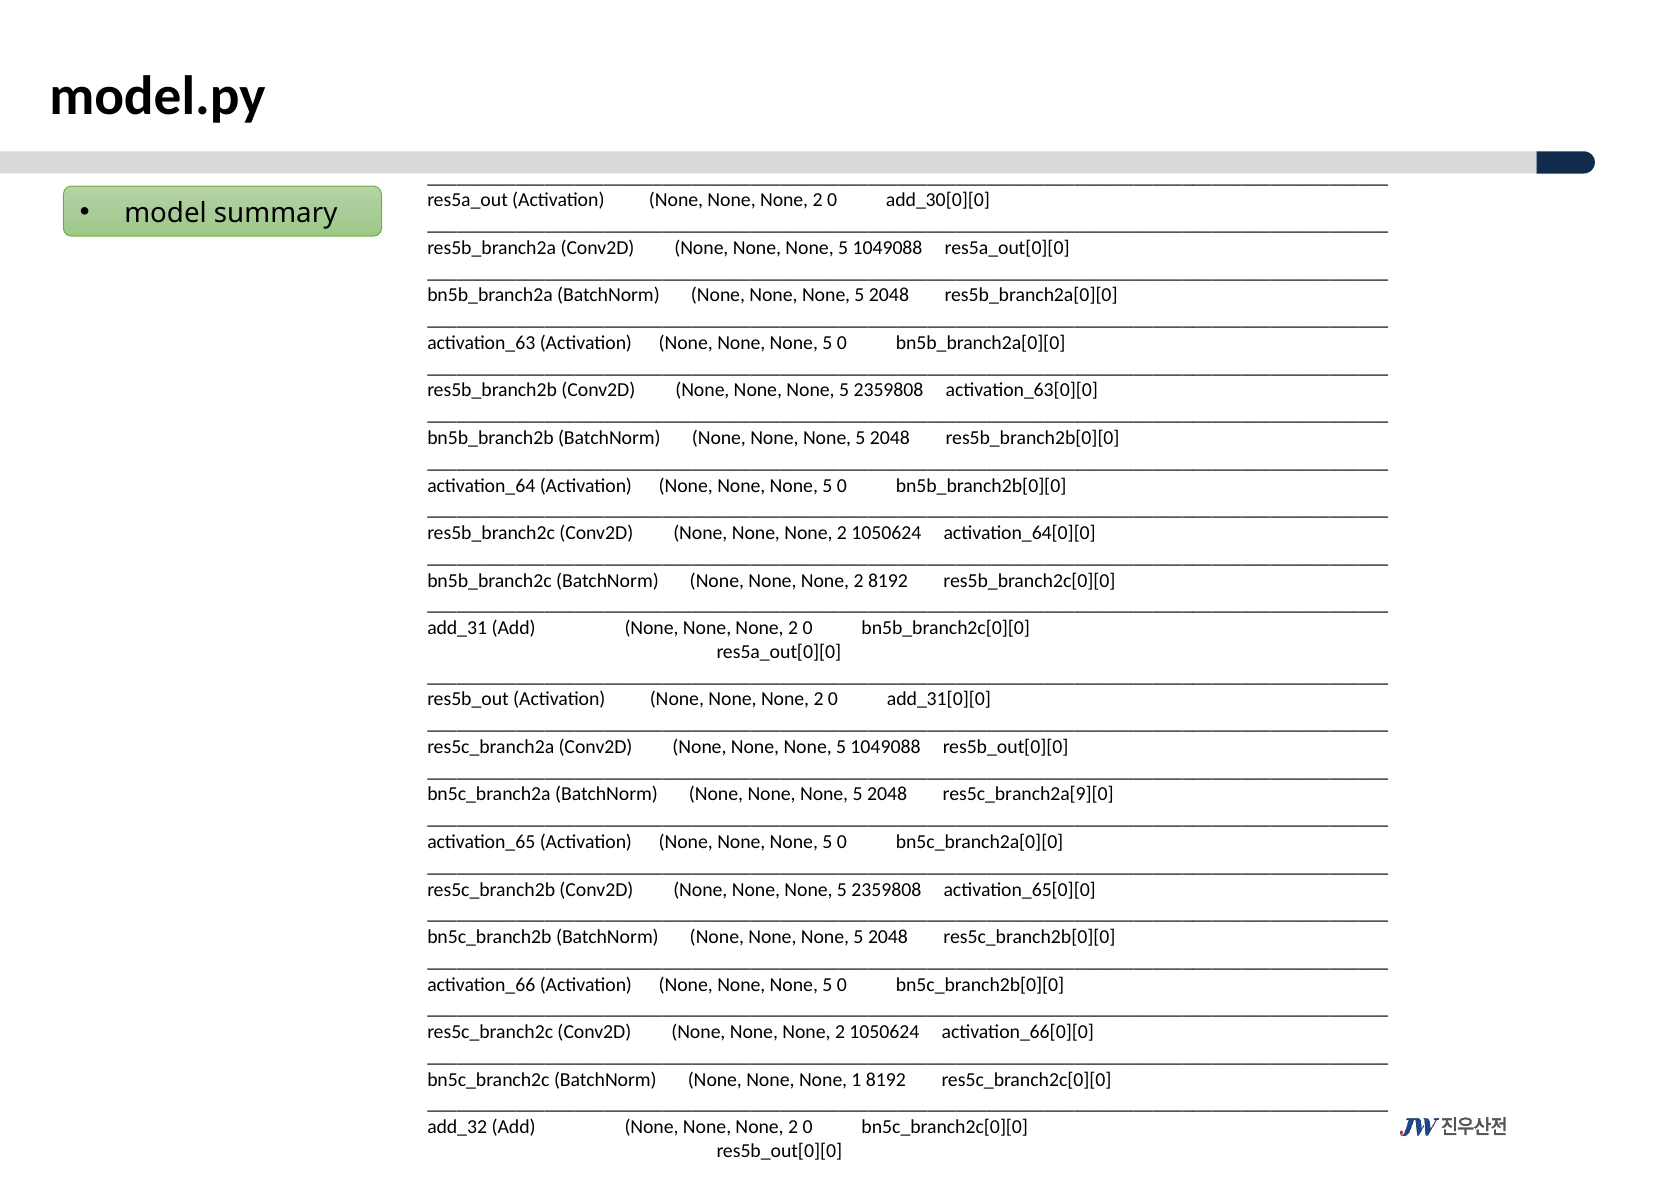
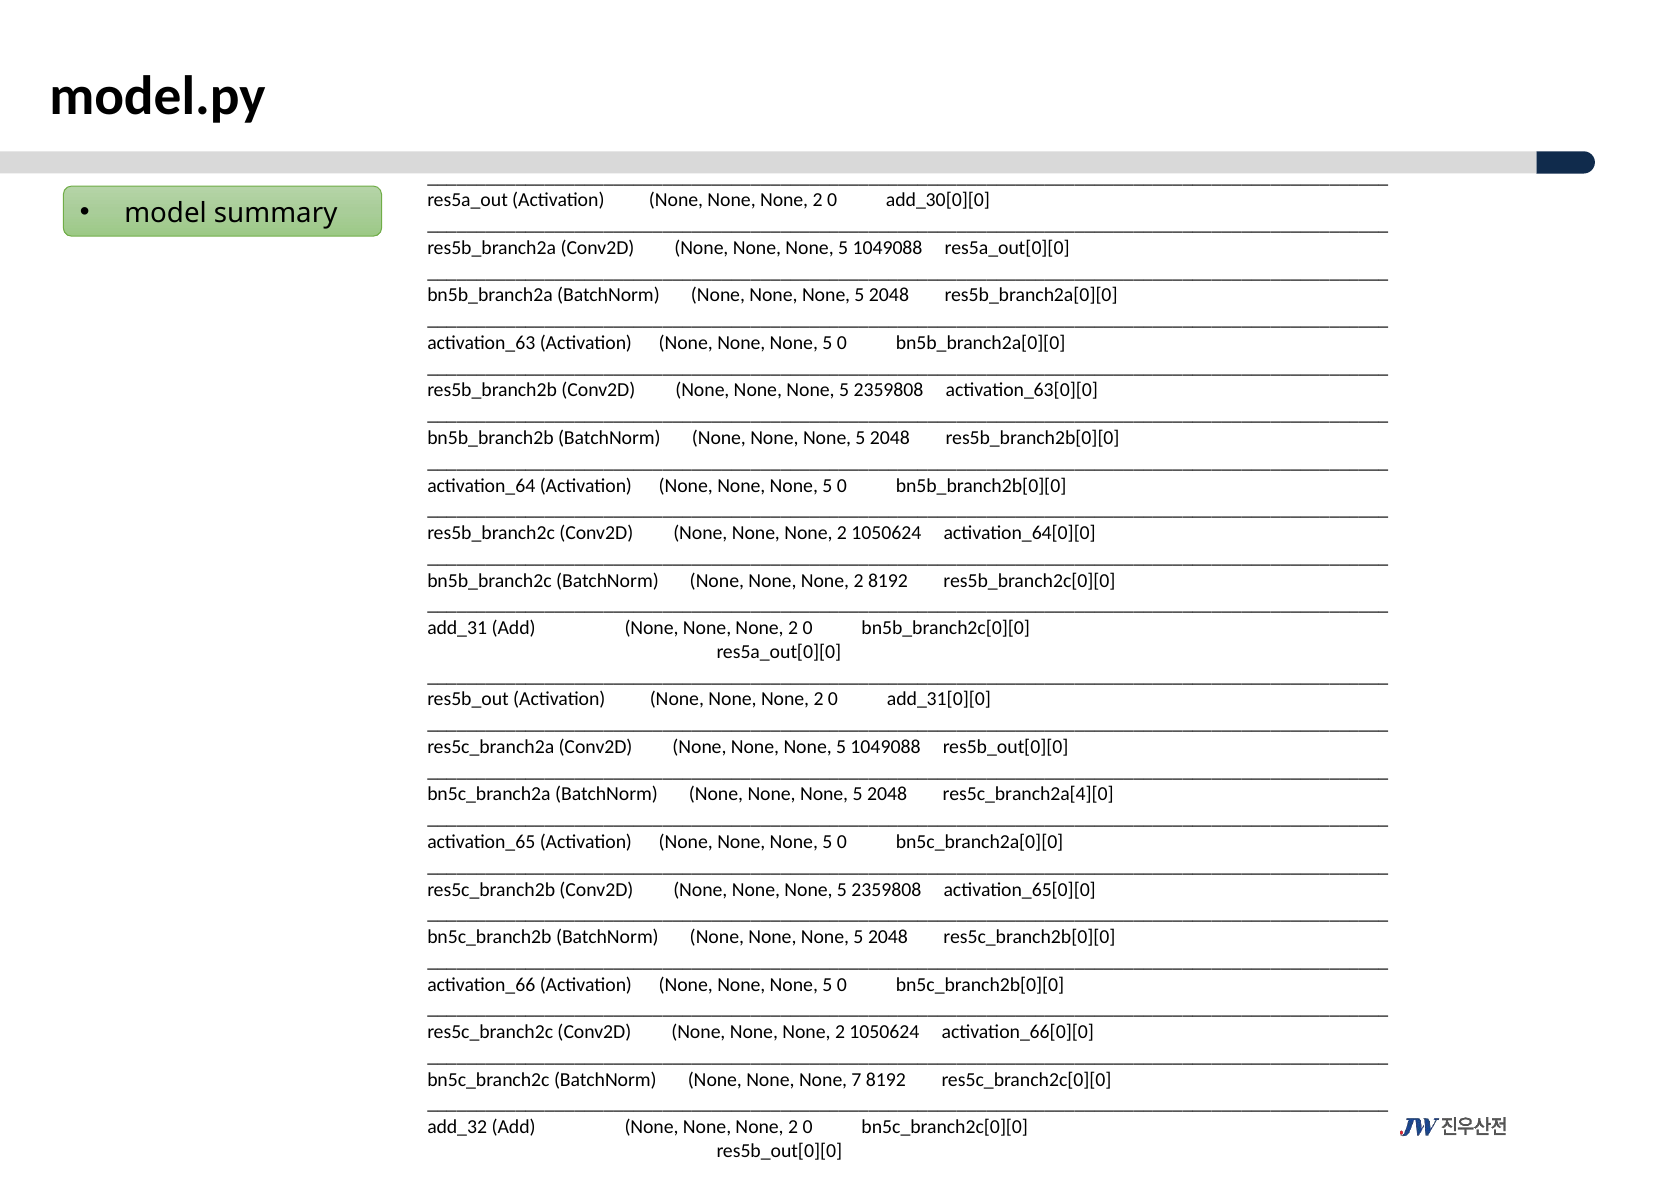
res5c_branch2a[9][0: res5c_branch2a[9][0 -> res5c_branch2a[4][0
1: 1 -> 7
